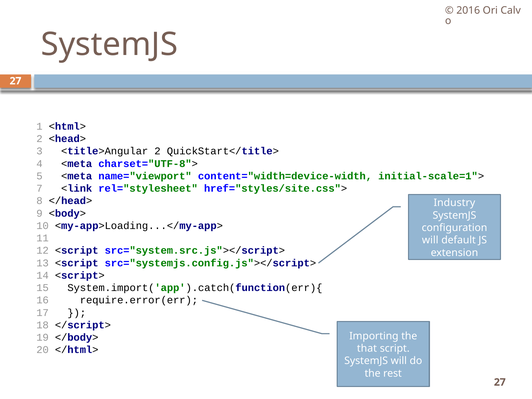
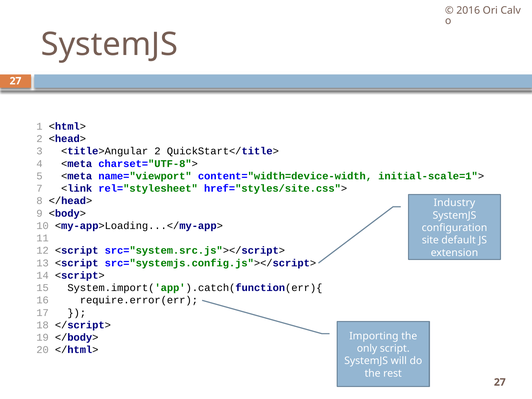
will at (430, 240): will -> site
that: that -> only
